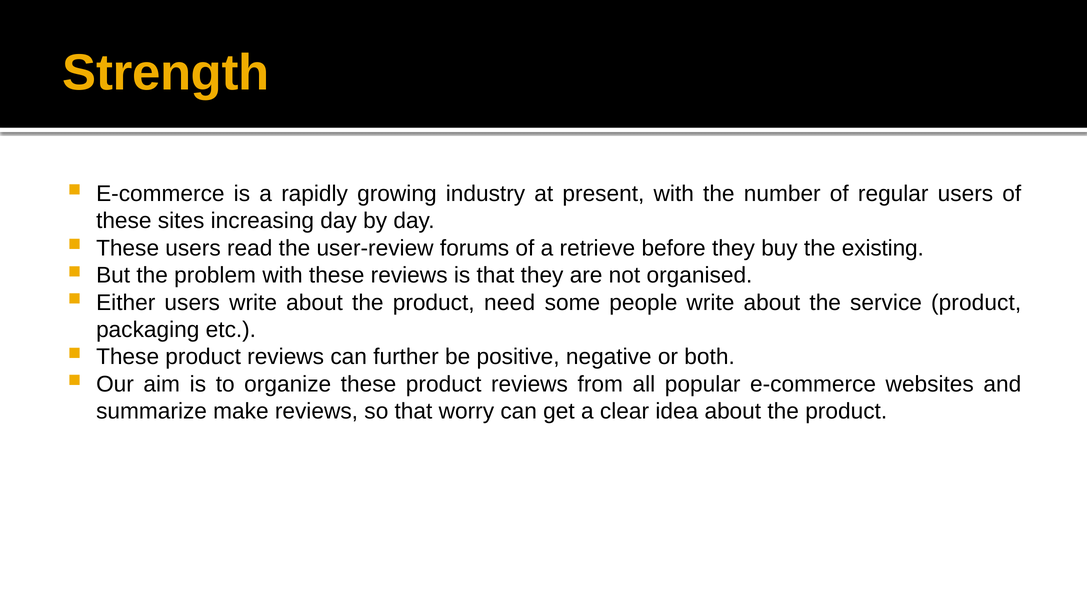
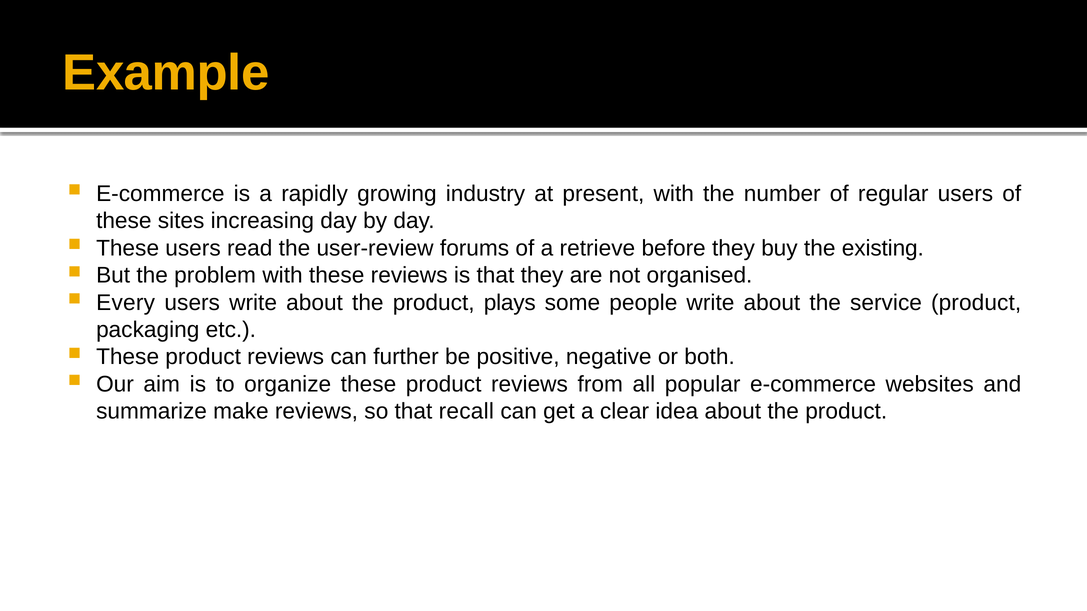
Strength: Strength -> Example
Either: Either -> Every
need: need -> plays
worry: worry -> recall
